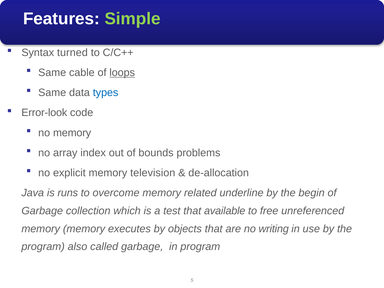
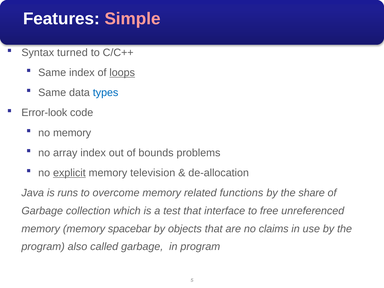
Simple colour: light green -> pink
Same cable: cable -> index
explicit underline: none -> present
underline: underline -> functions
begin: begin -> share
available: available -> interface
executes: executes -> spacebar
writing: writing -> claims
